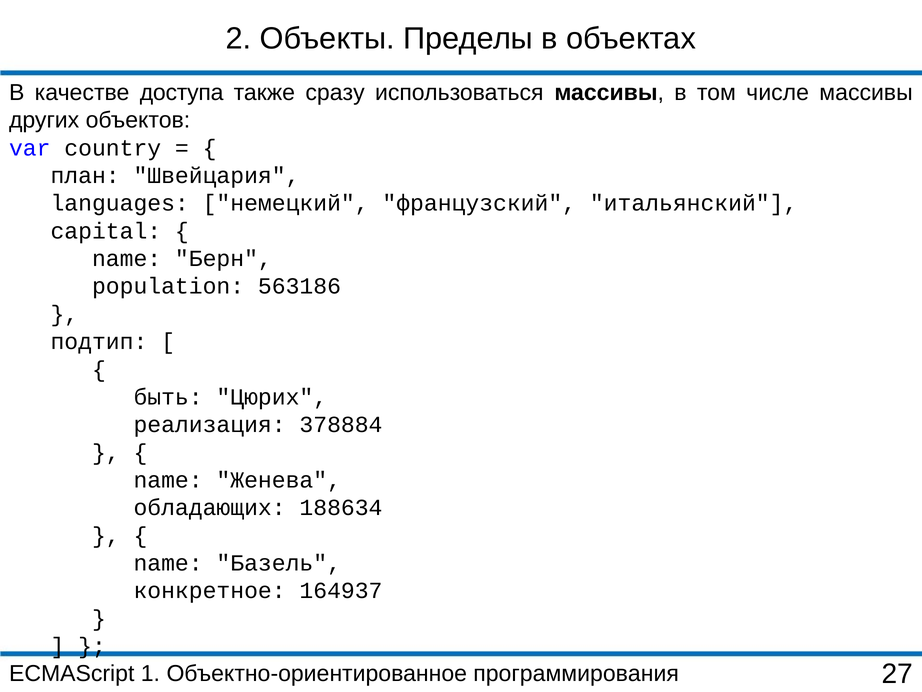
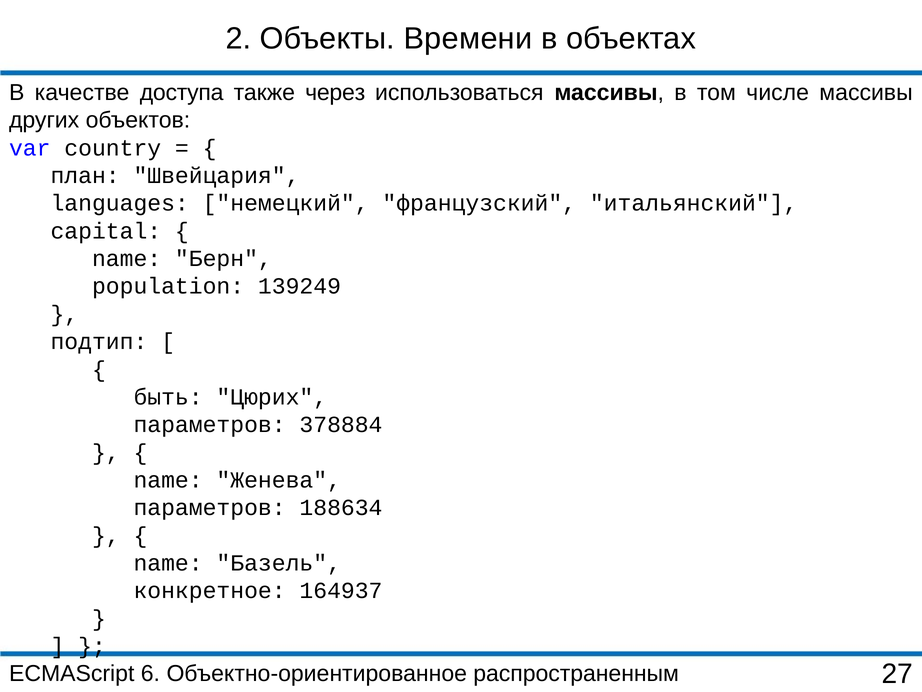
Пределы: Пределы -> Времени
сразу: сразу -> через
563186: 563186 -> 139249
реализация at (210, 424): реализация -> параметров
обладающих at (210, 507): обладающих -> параметров
1: 1 -> 6
программирования: программирования -> распространенным
